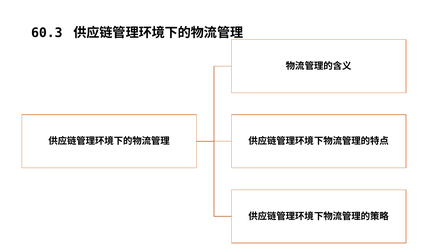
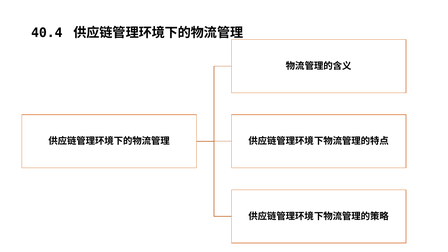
60.3: 60.3 -> 40.4
